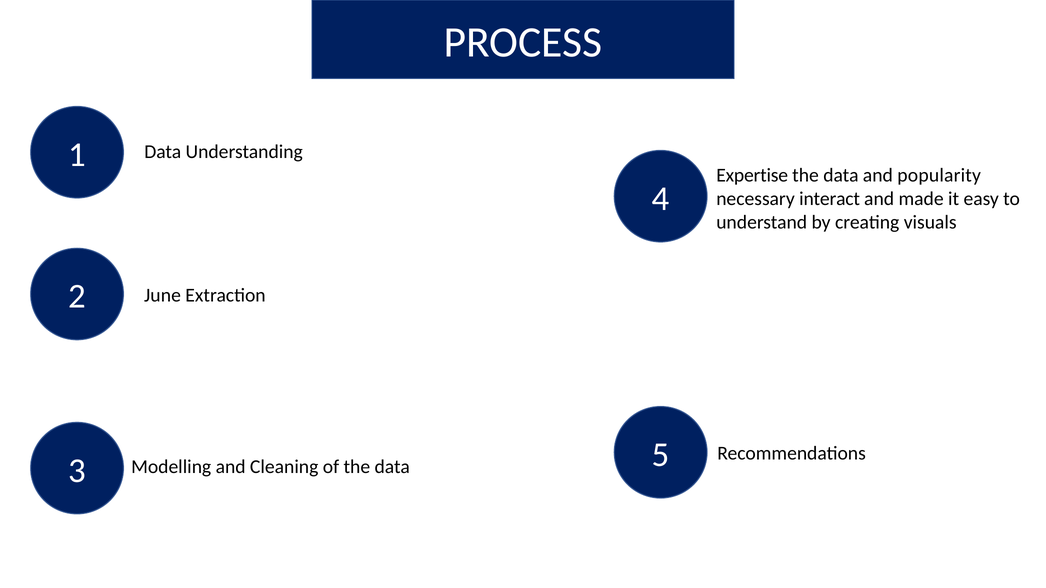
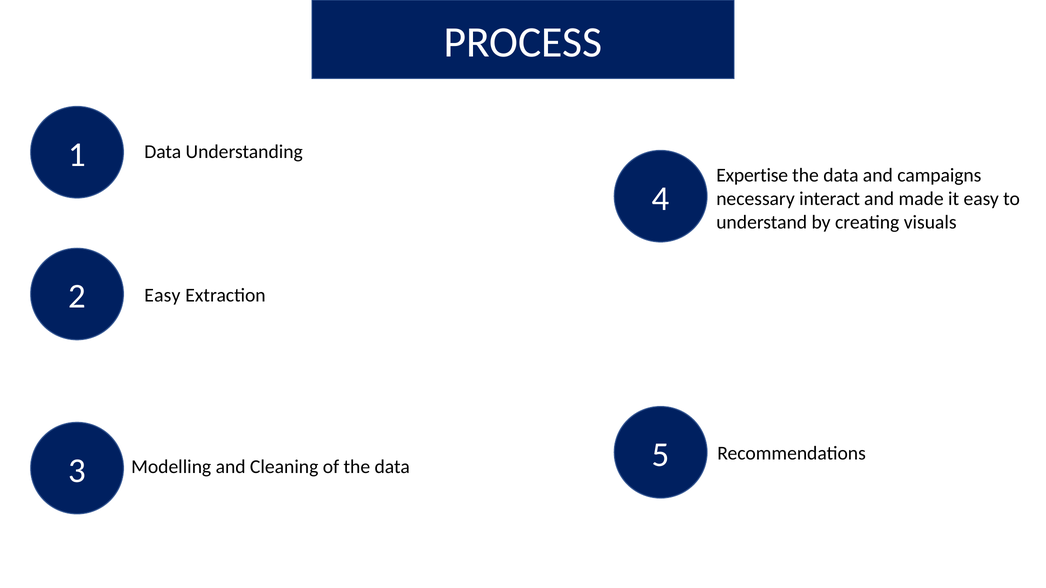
popularity: popularity -> campaigns
June at (162, 295): June -> Easy
